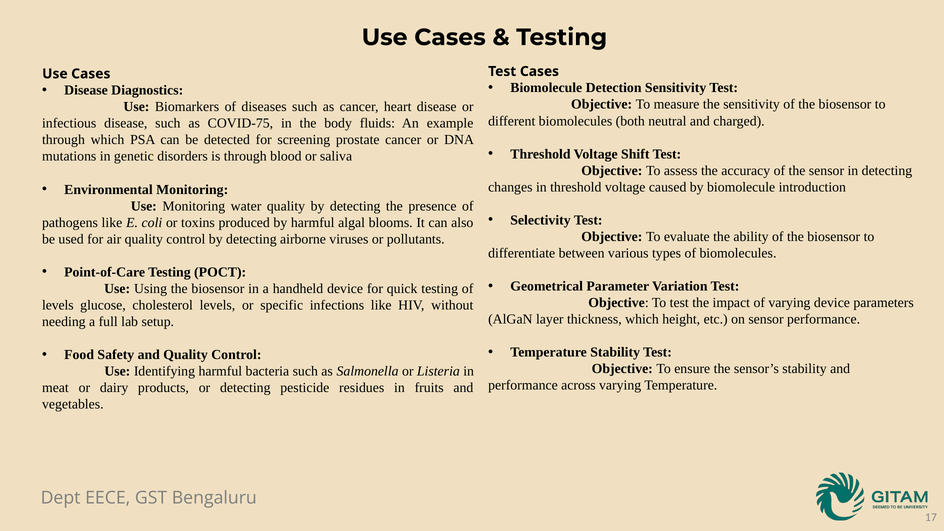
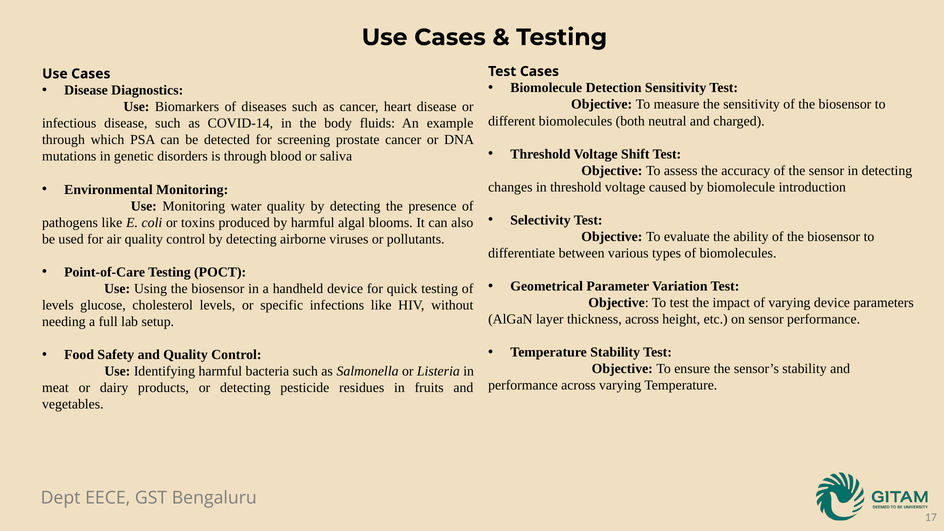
COVID-75: COVID-75 -> COVID-14
thickness which: which -> across
